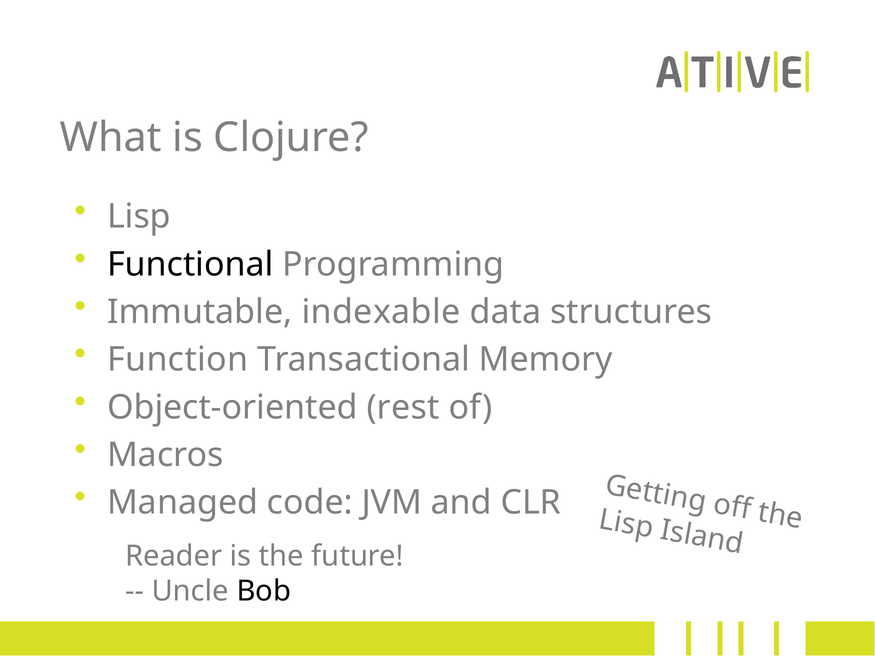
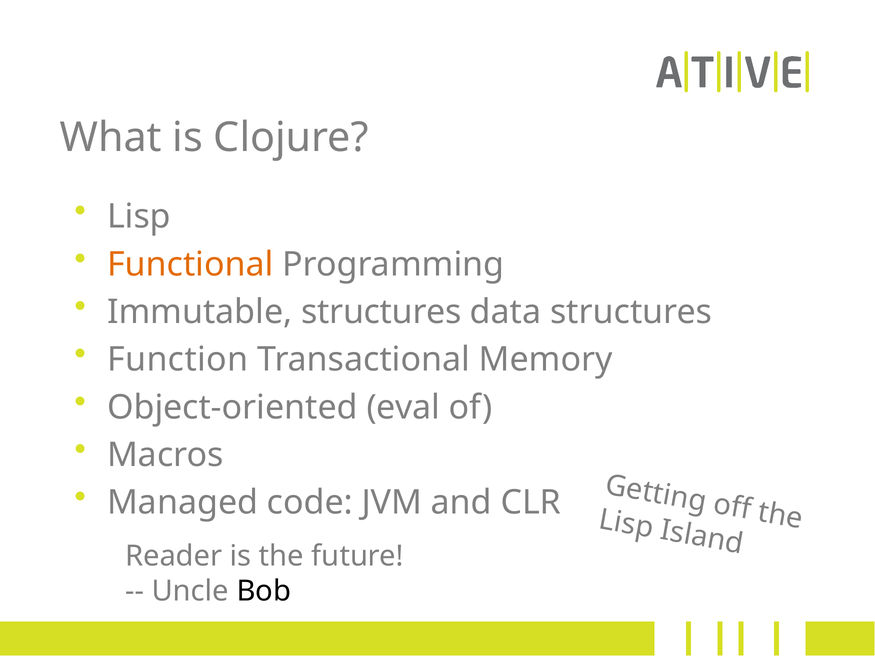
Functional colour: black -> orange
Immutable indexable: indexable -> structures
rest: rest -> eval
